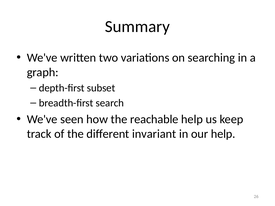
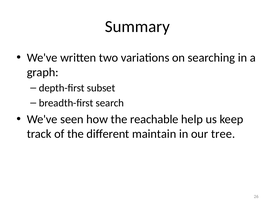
invariant: invariant -> maintain
our help: help -> tree
